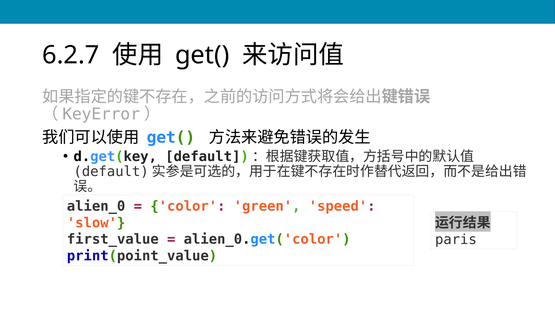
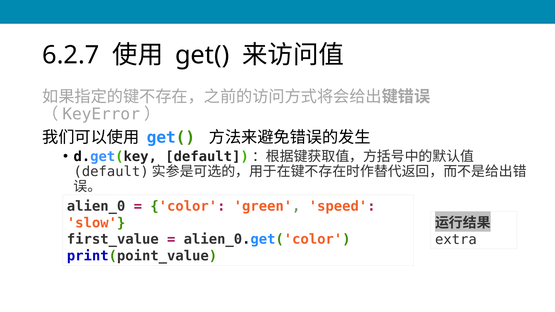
paris: paris -> extra
